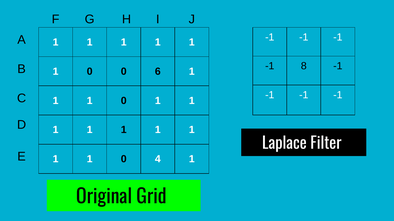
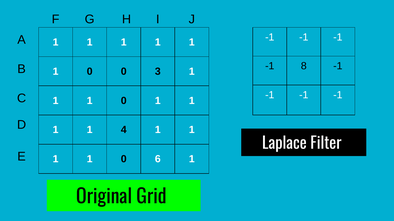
6: 6 -> 3
1 at (124, 130): 1 -> 4
4: 4 -> 6
